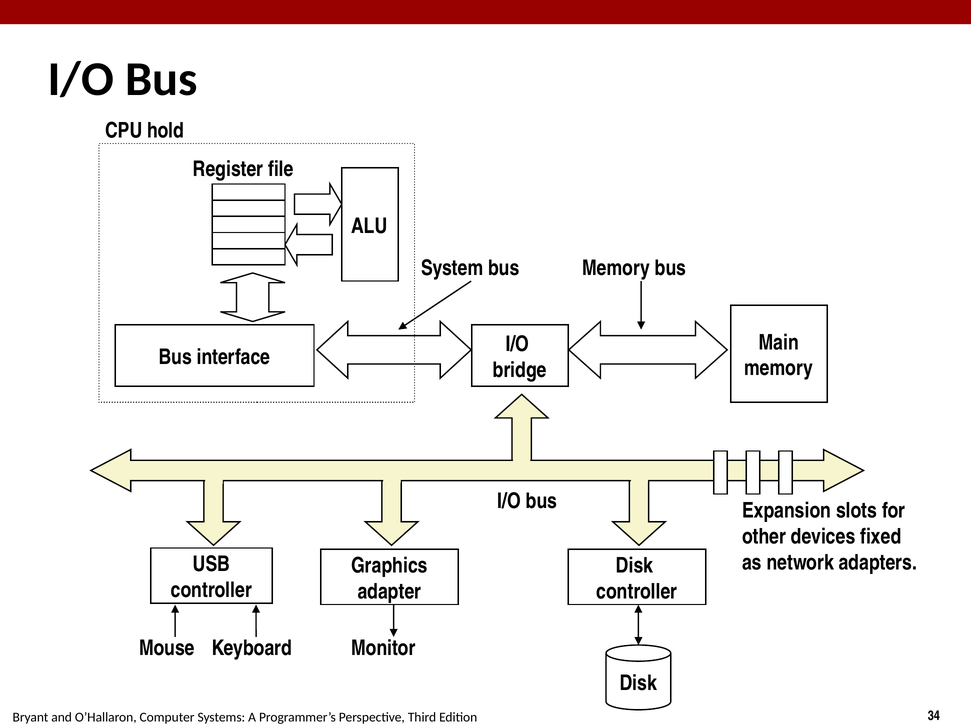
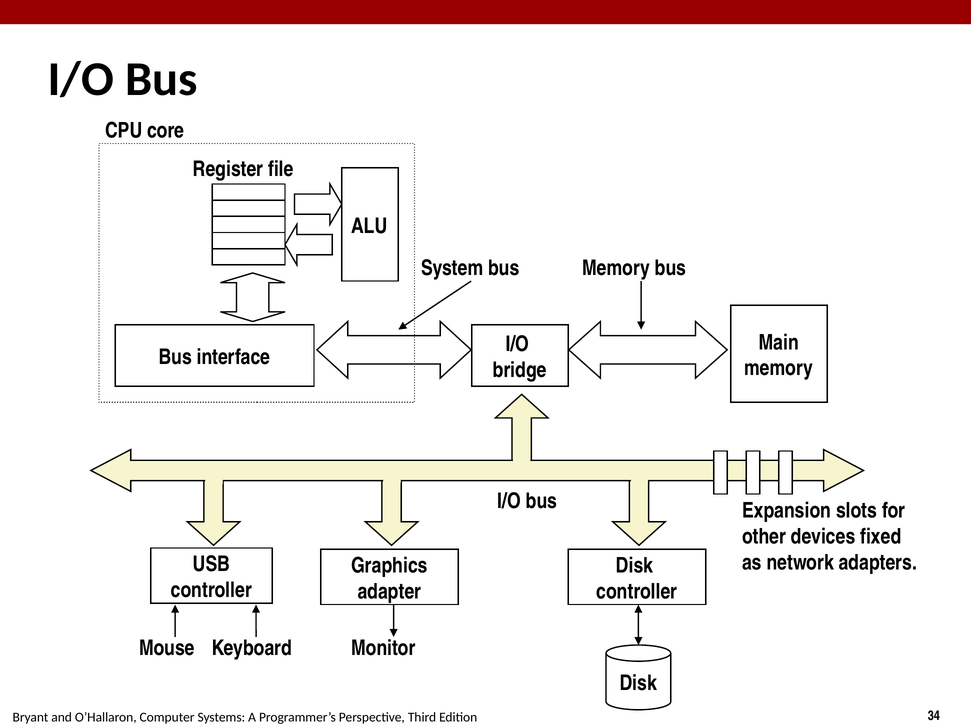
hold: hold -> core
